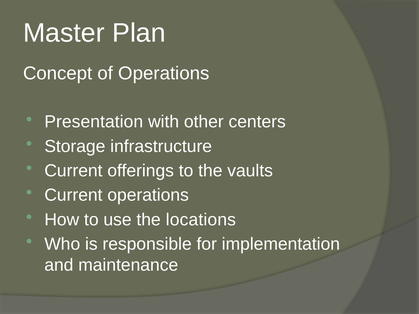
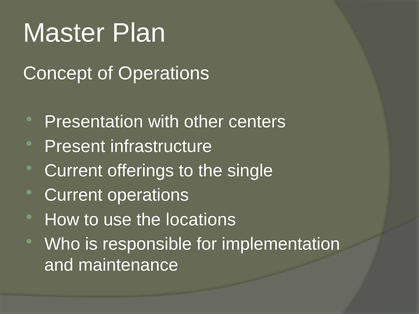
Storage: Storage -> Present
vaults: vaults -> single
